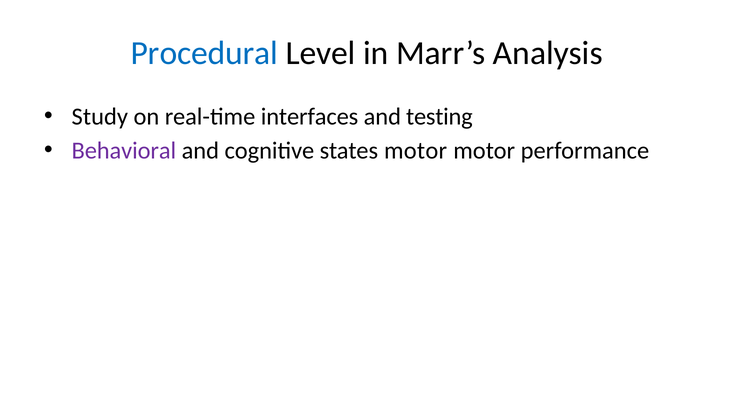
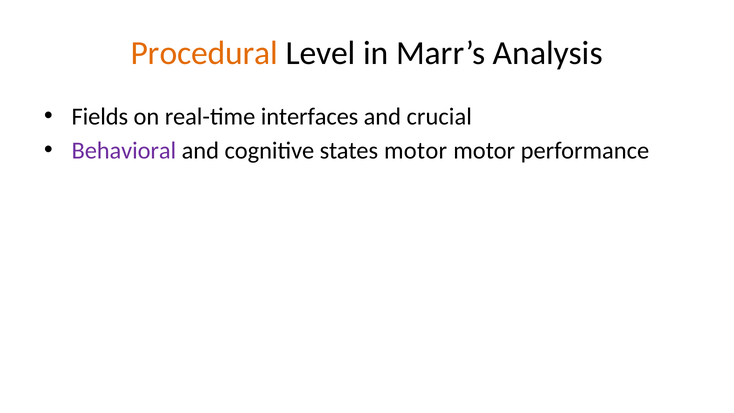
Procedural colour: blue -> orange
Study: Study -> Fields
testing: testing -> crucial
